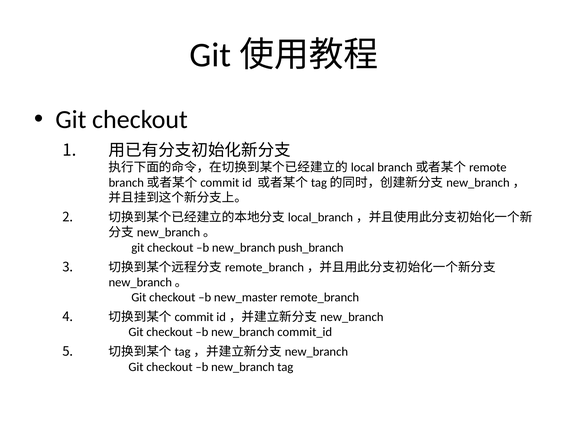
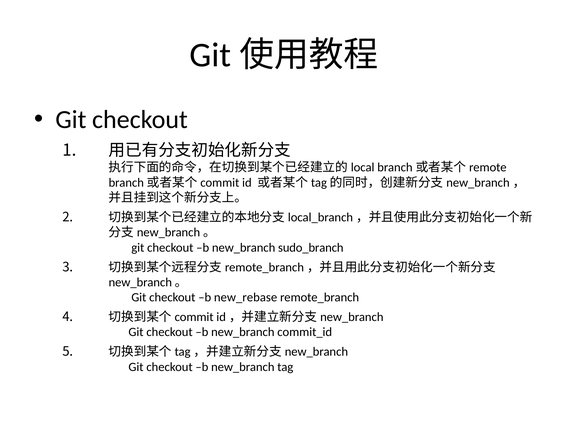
push_branch: push_branch -> sudo_branch
new_master: new_master -> new_rebase
